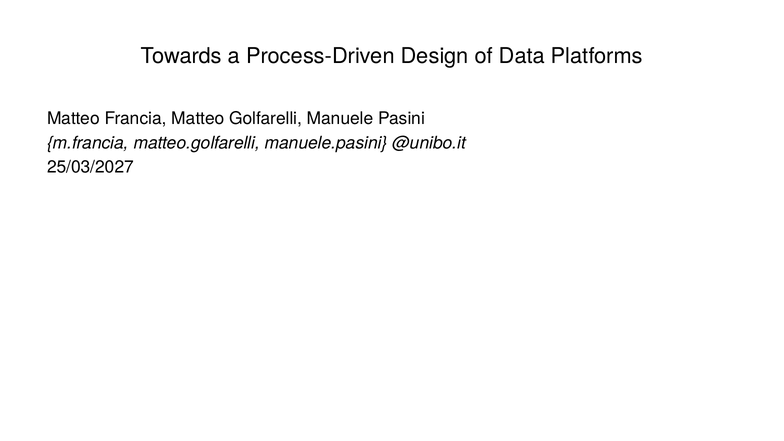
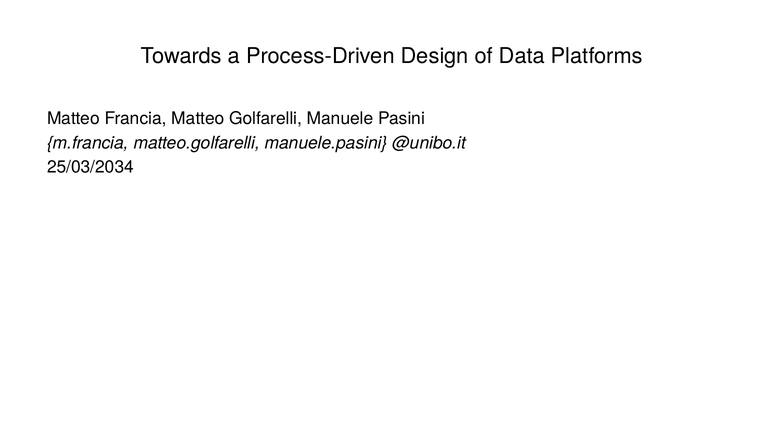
25/03/2027: 25/03/2027 -> 25/03/2034
